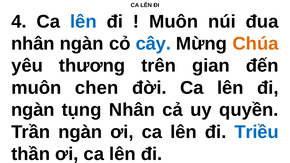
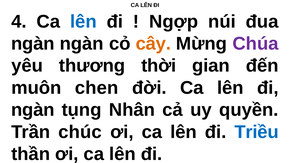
Muôn at (174, 22): Muôn -> Ngợp
nhân at (33, 44): nhân -> ngàn
cây colour: blue -> orange
Chúa colour: orange -> purple
trên: trên -> thời
Trần ngàn: ngàn -> chúc
